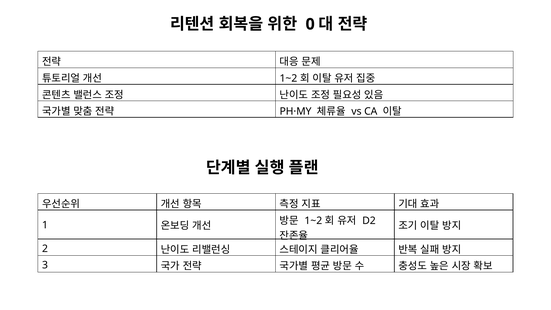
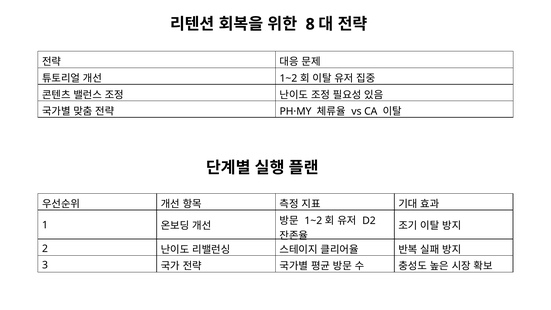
0: 0 -> 8
